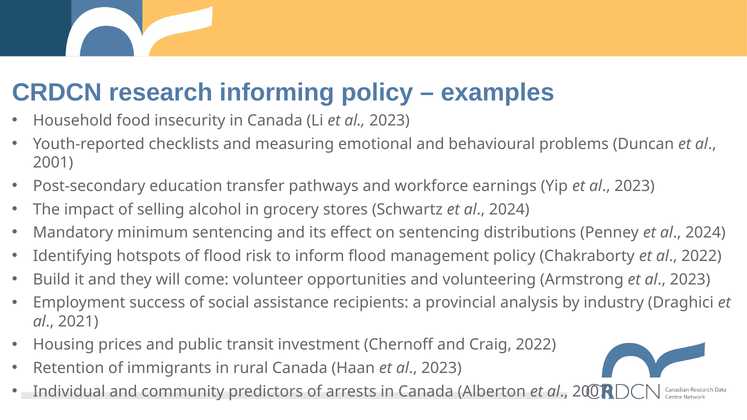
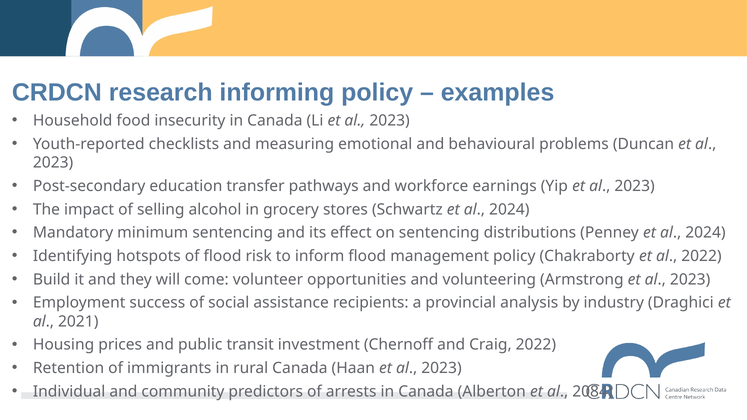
2001 at (53, 163): 2001 -> 2023
2007: 2007 -> 2084
